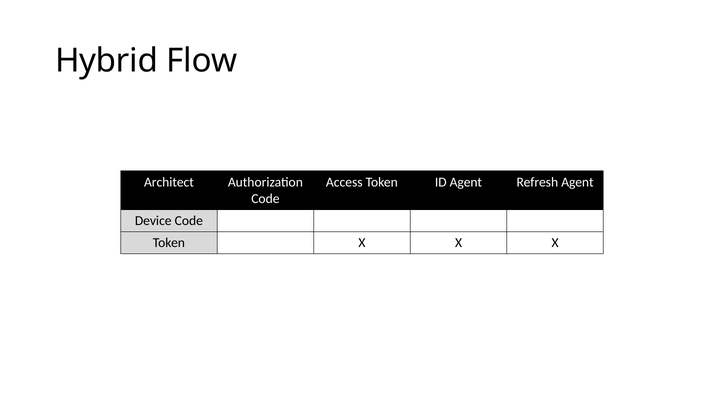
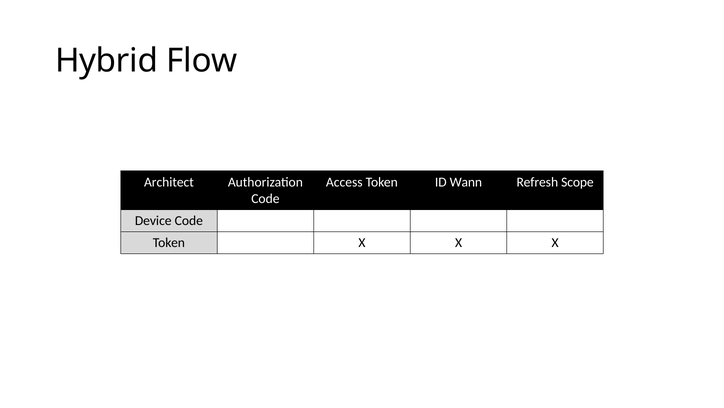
ID Agent: Agent -> Wann
Refresh Agent: Agent -> Scope
